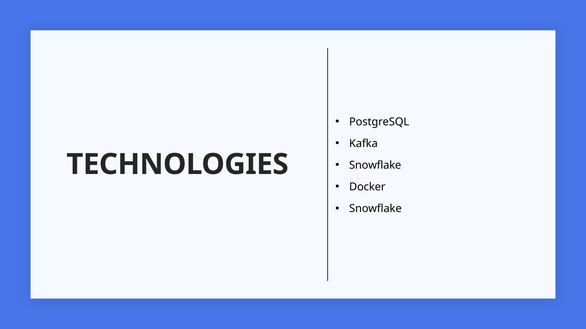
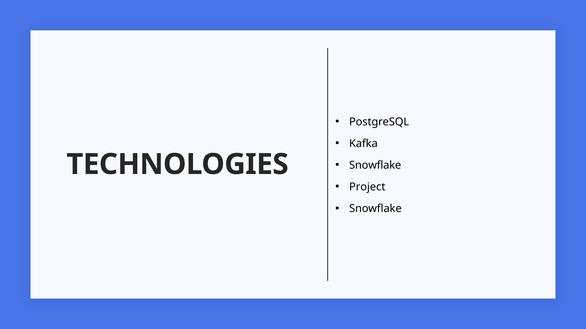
Docker: Docker -> Project
